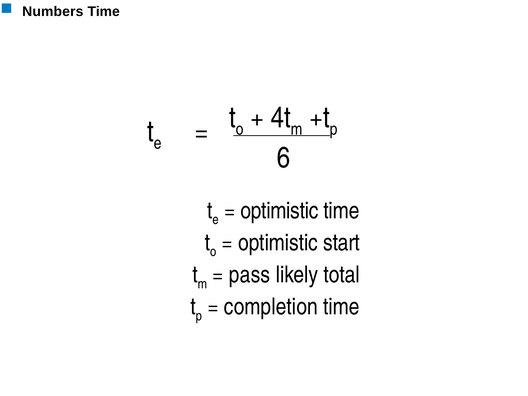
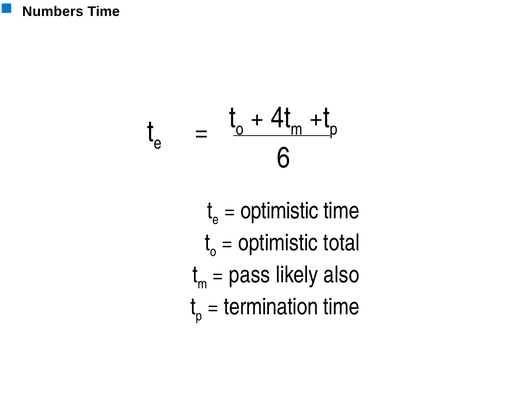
start: start -> total
total: total -> also
completion: completion -> termination
